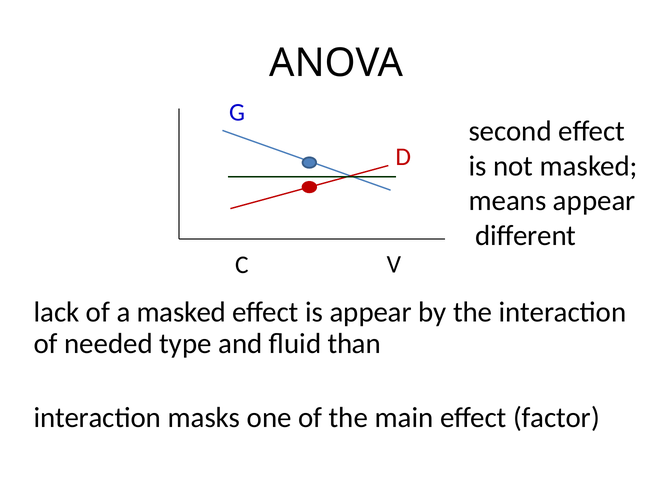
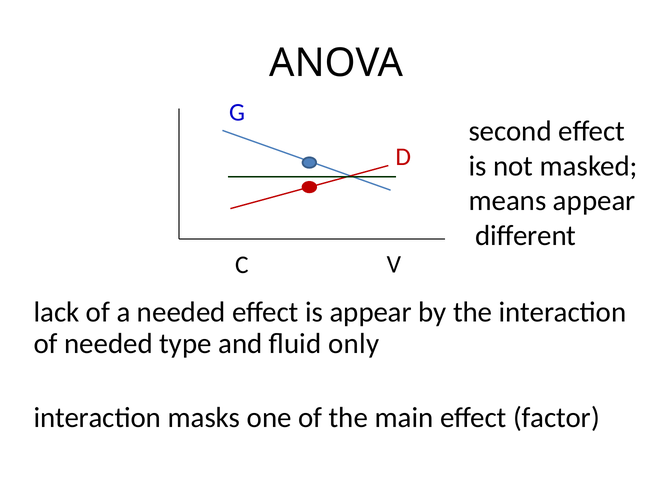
a masked: masked -> needed
than: than -> only
